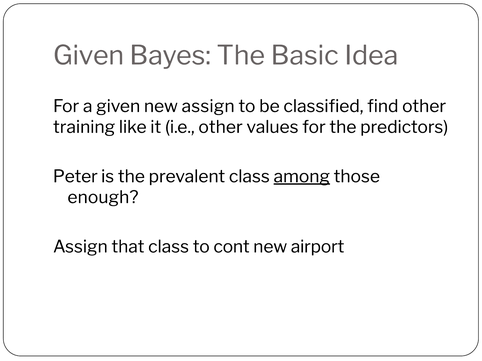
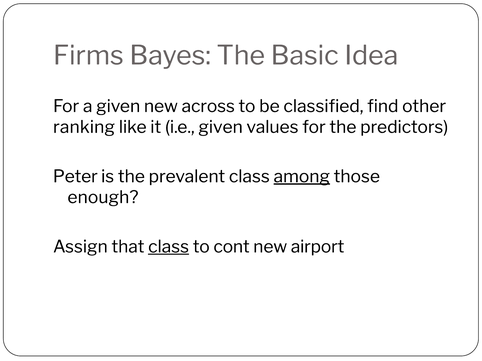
Given at (89, 56): Given -> Firms
new assign: assign -> across
training: training -> ranking
i.e other: other -> given
class at (169, 247) underline: none -> present
